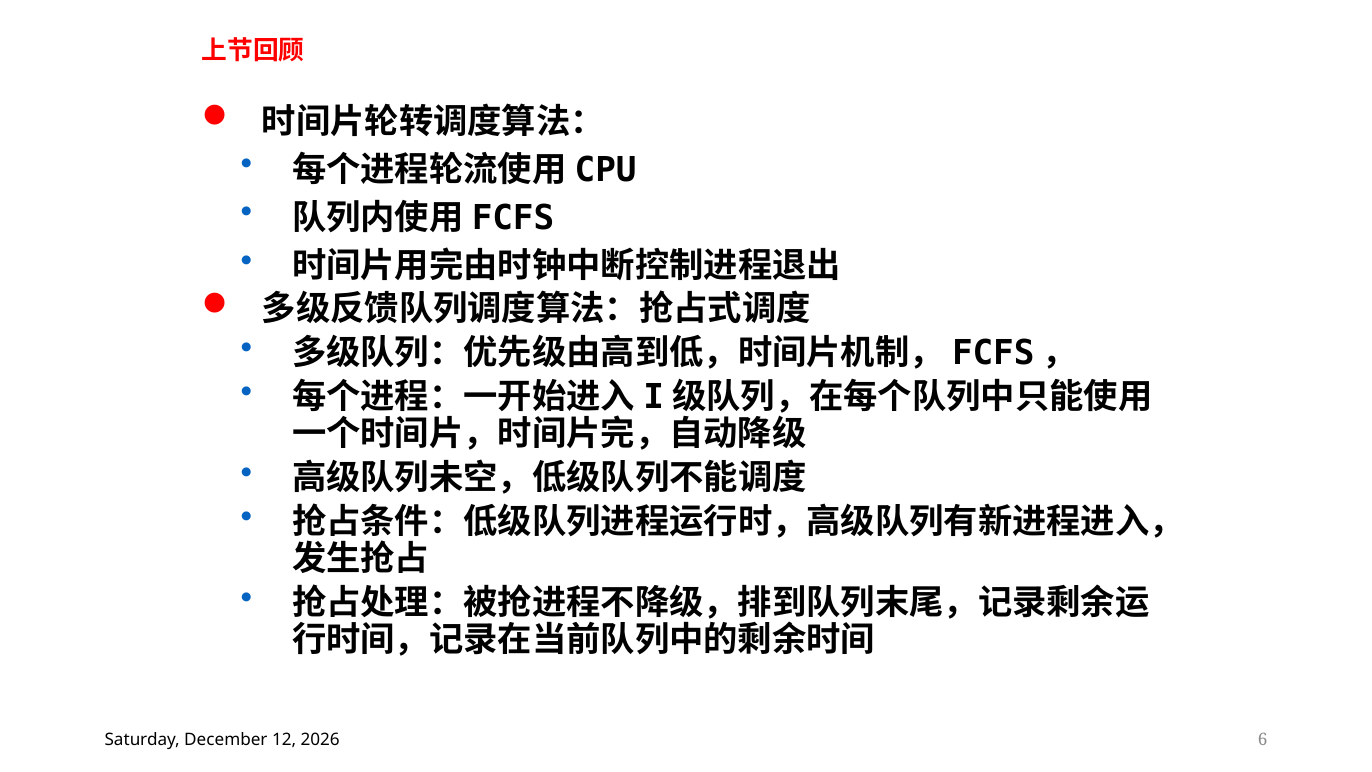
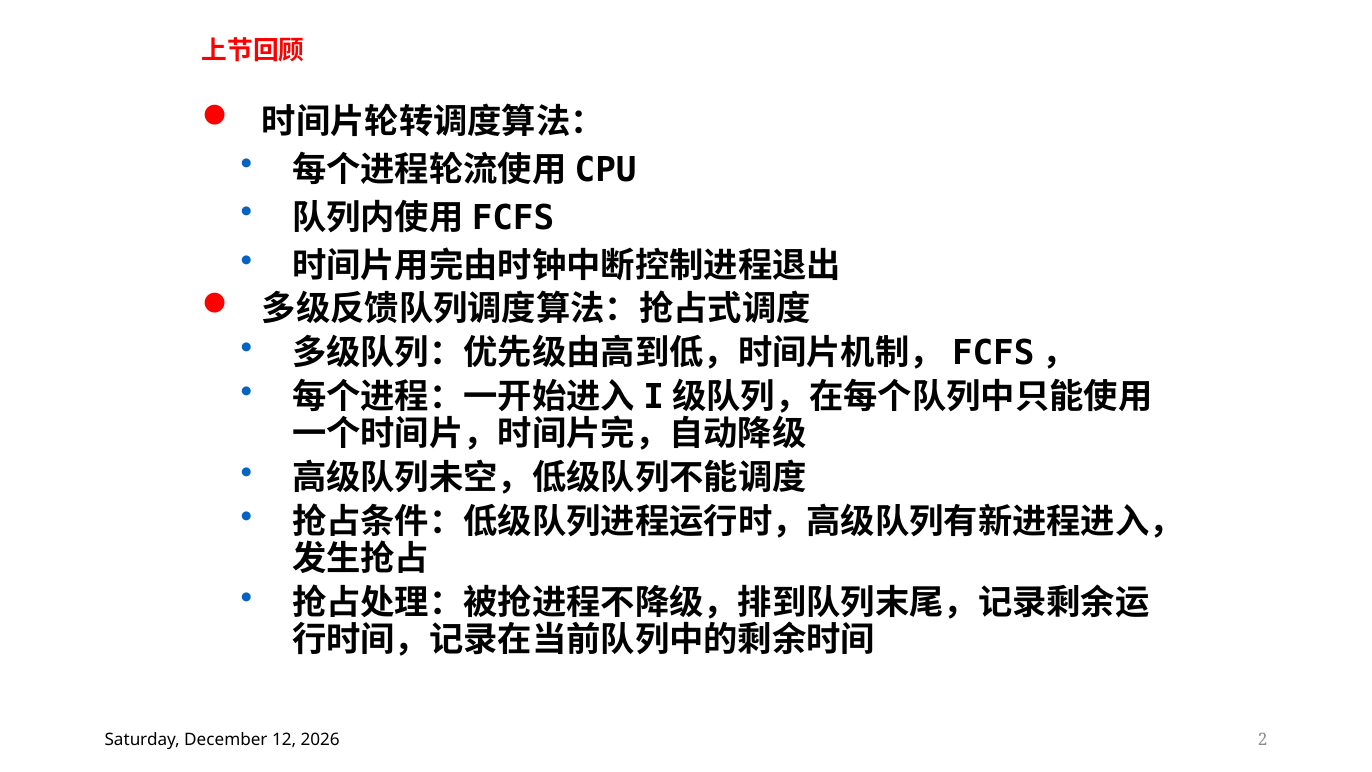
6: 6 -> 2
